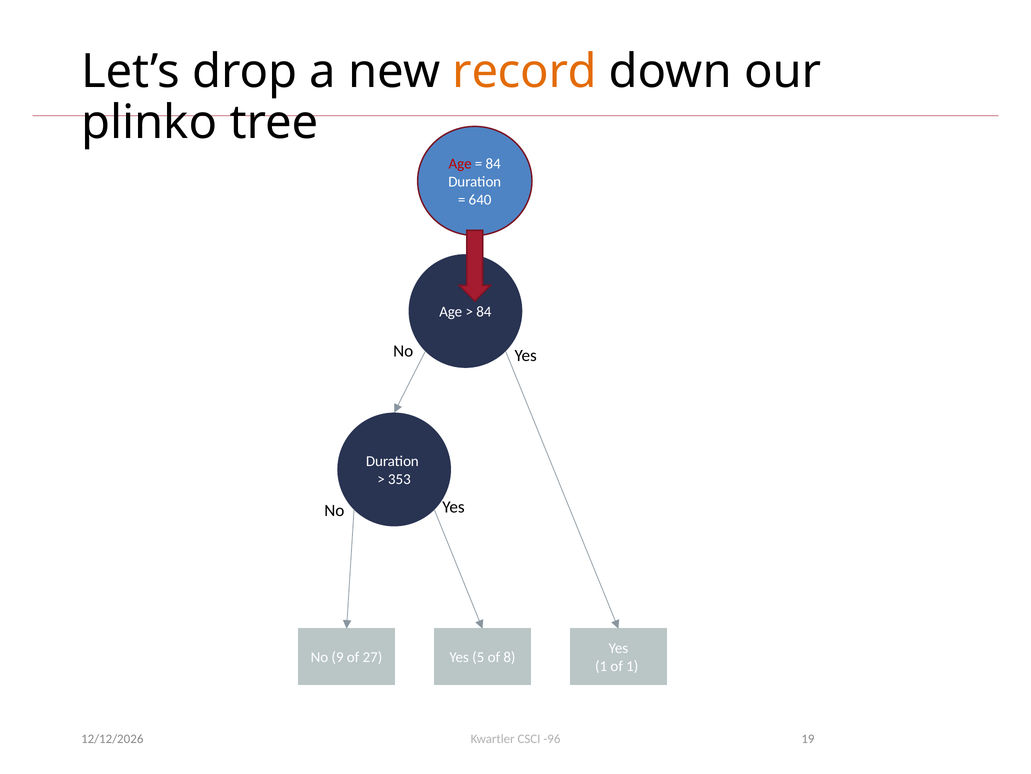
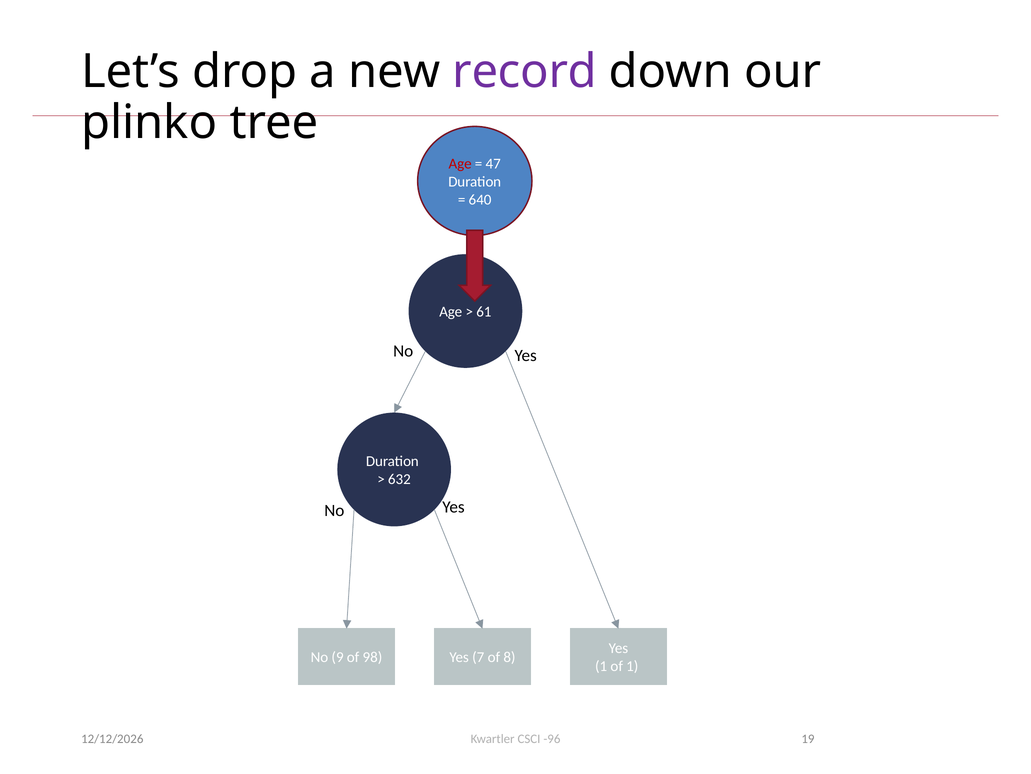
record colour: orange -> purple
84 at (493, 164): 84 -> 47
84 at (484, 312): 84 -> 61
353: 353 -> 632
27: 27 -> 98
5: 5 -> 7
